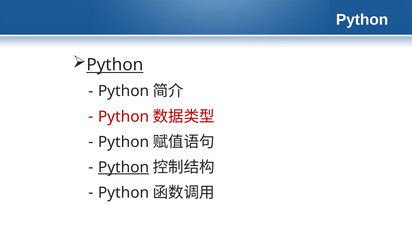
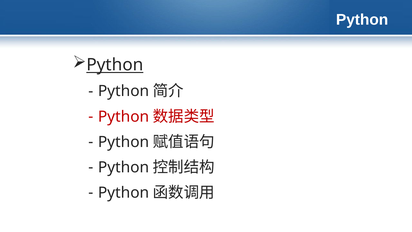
Python at (124, 167) underline: present -> none
